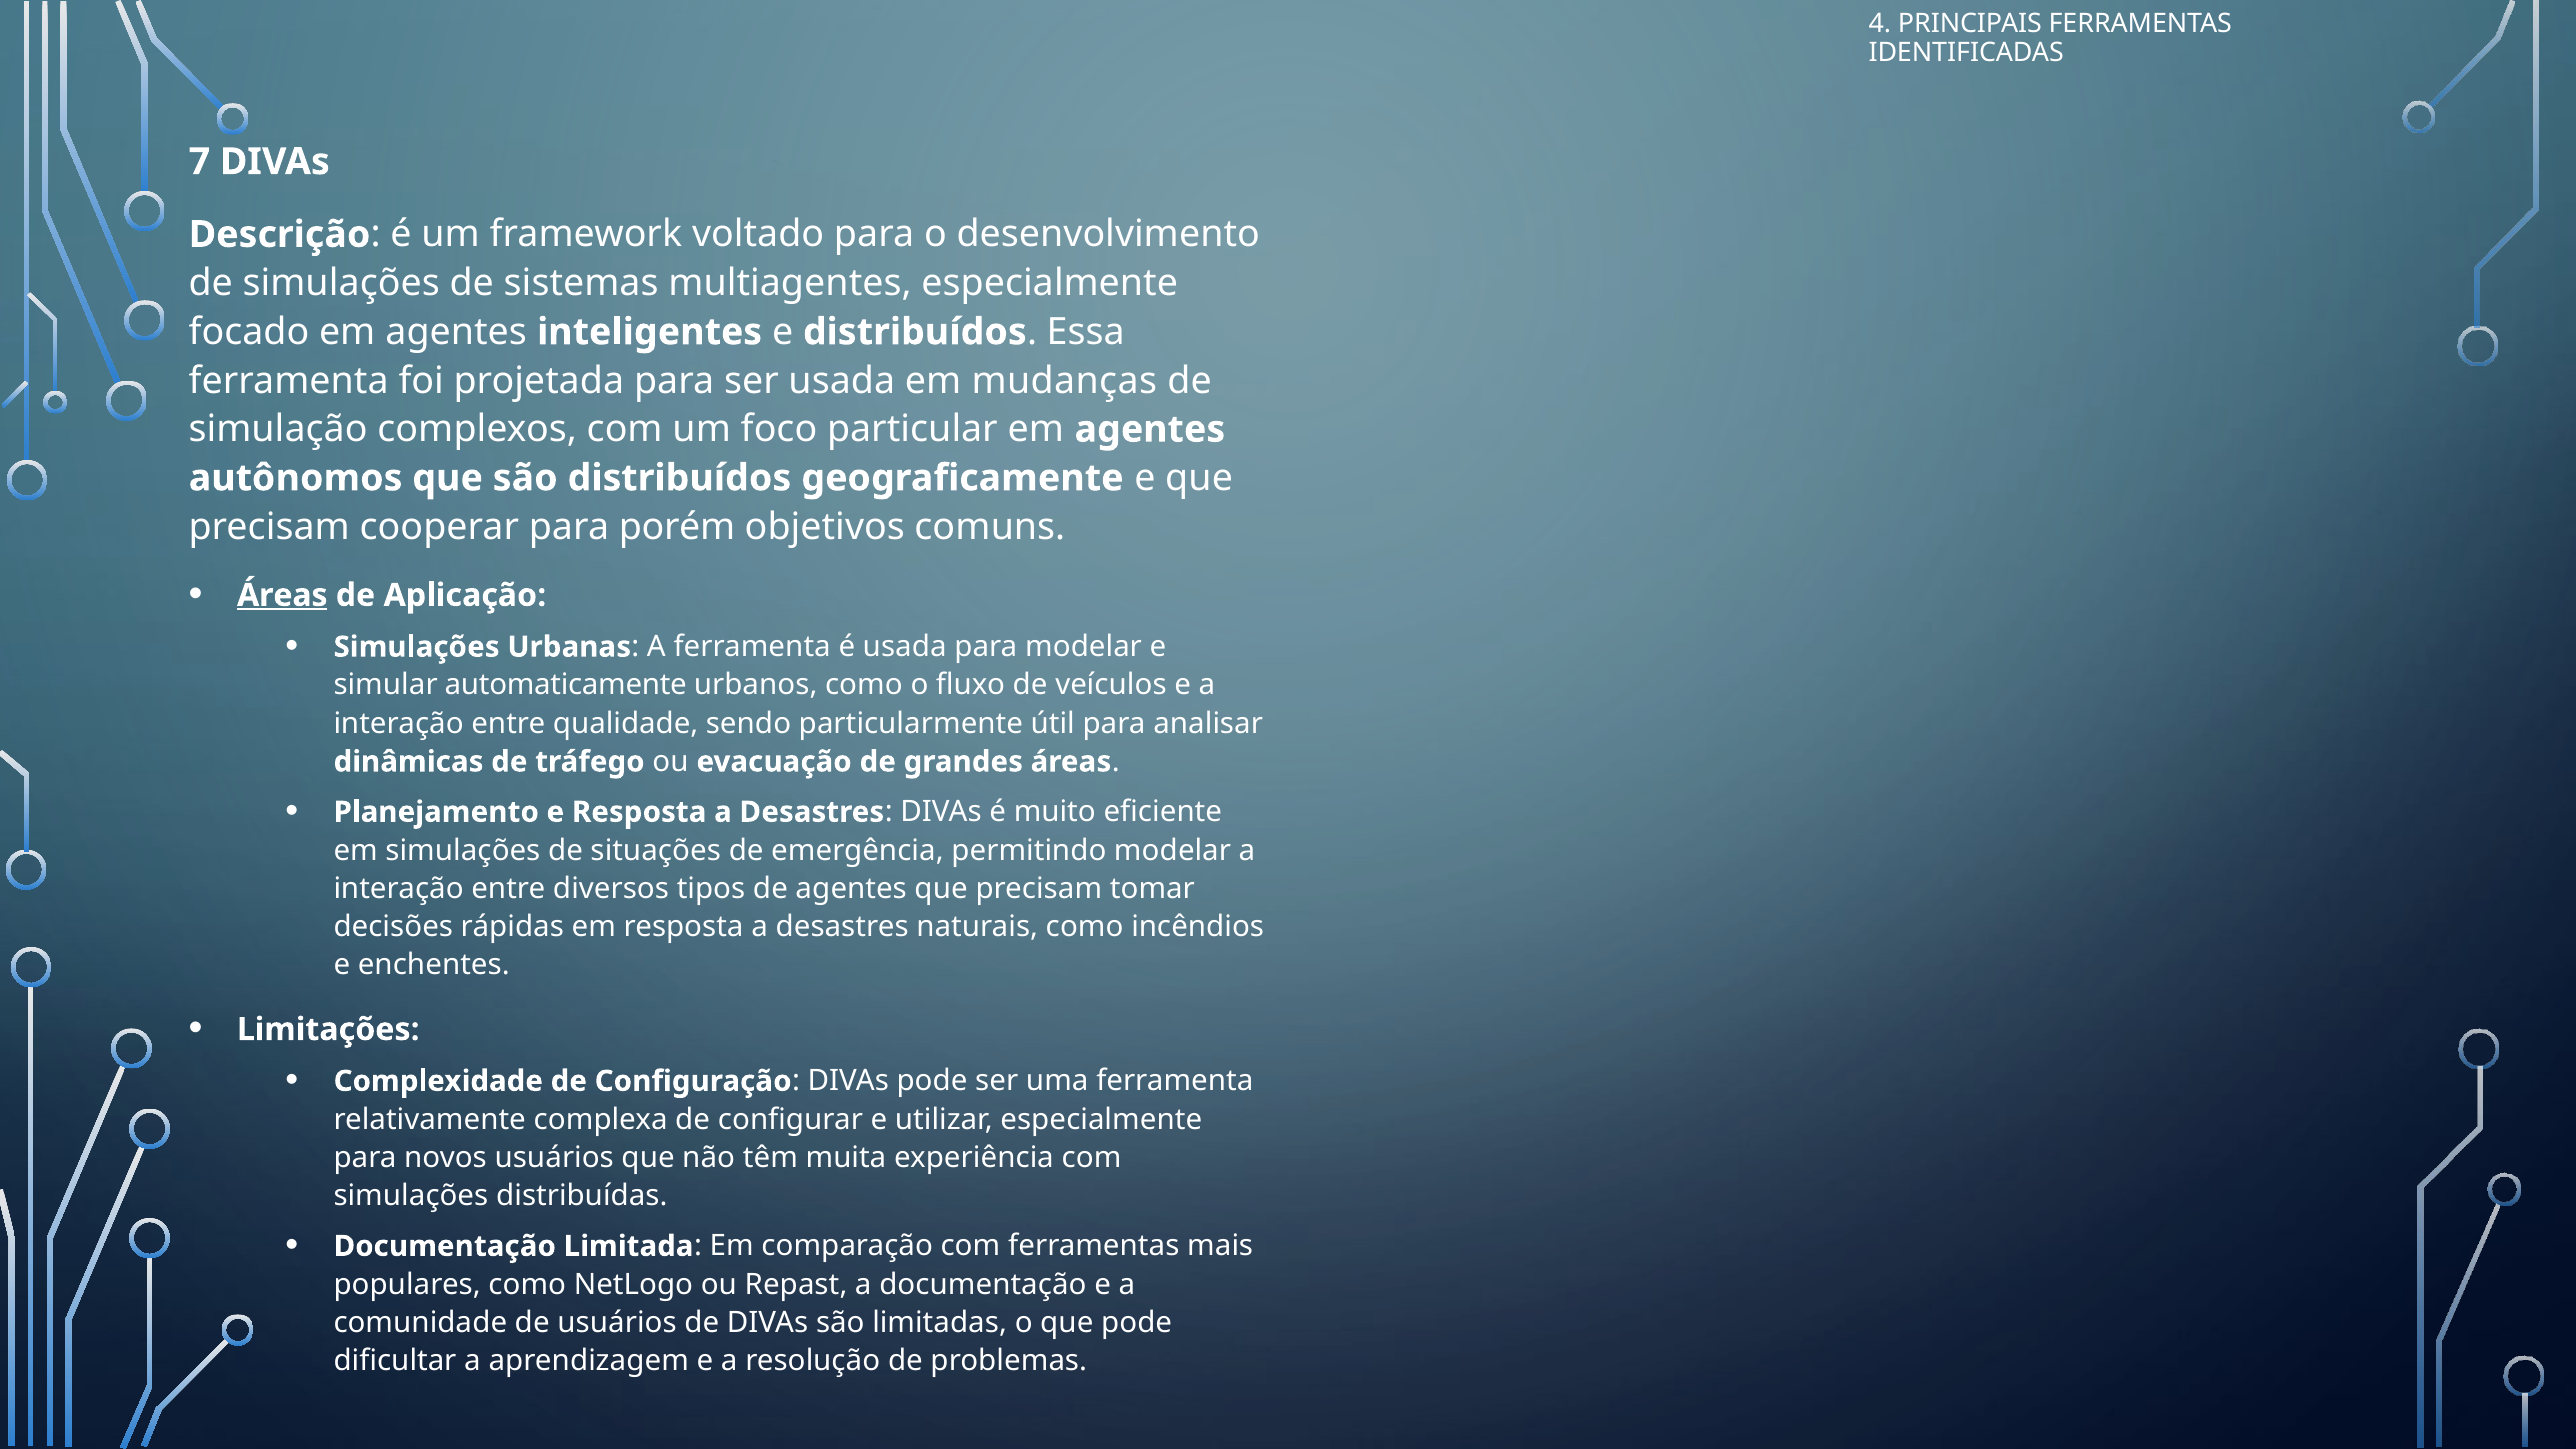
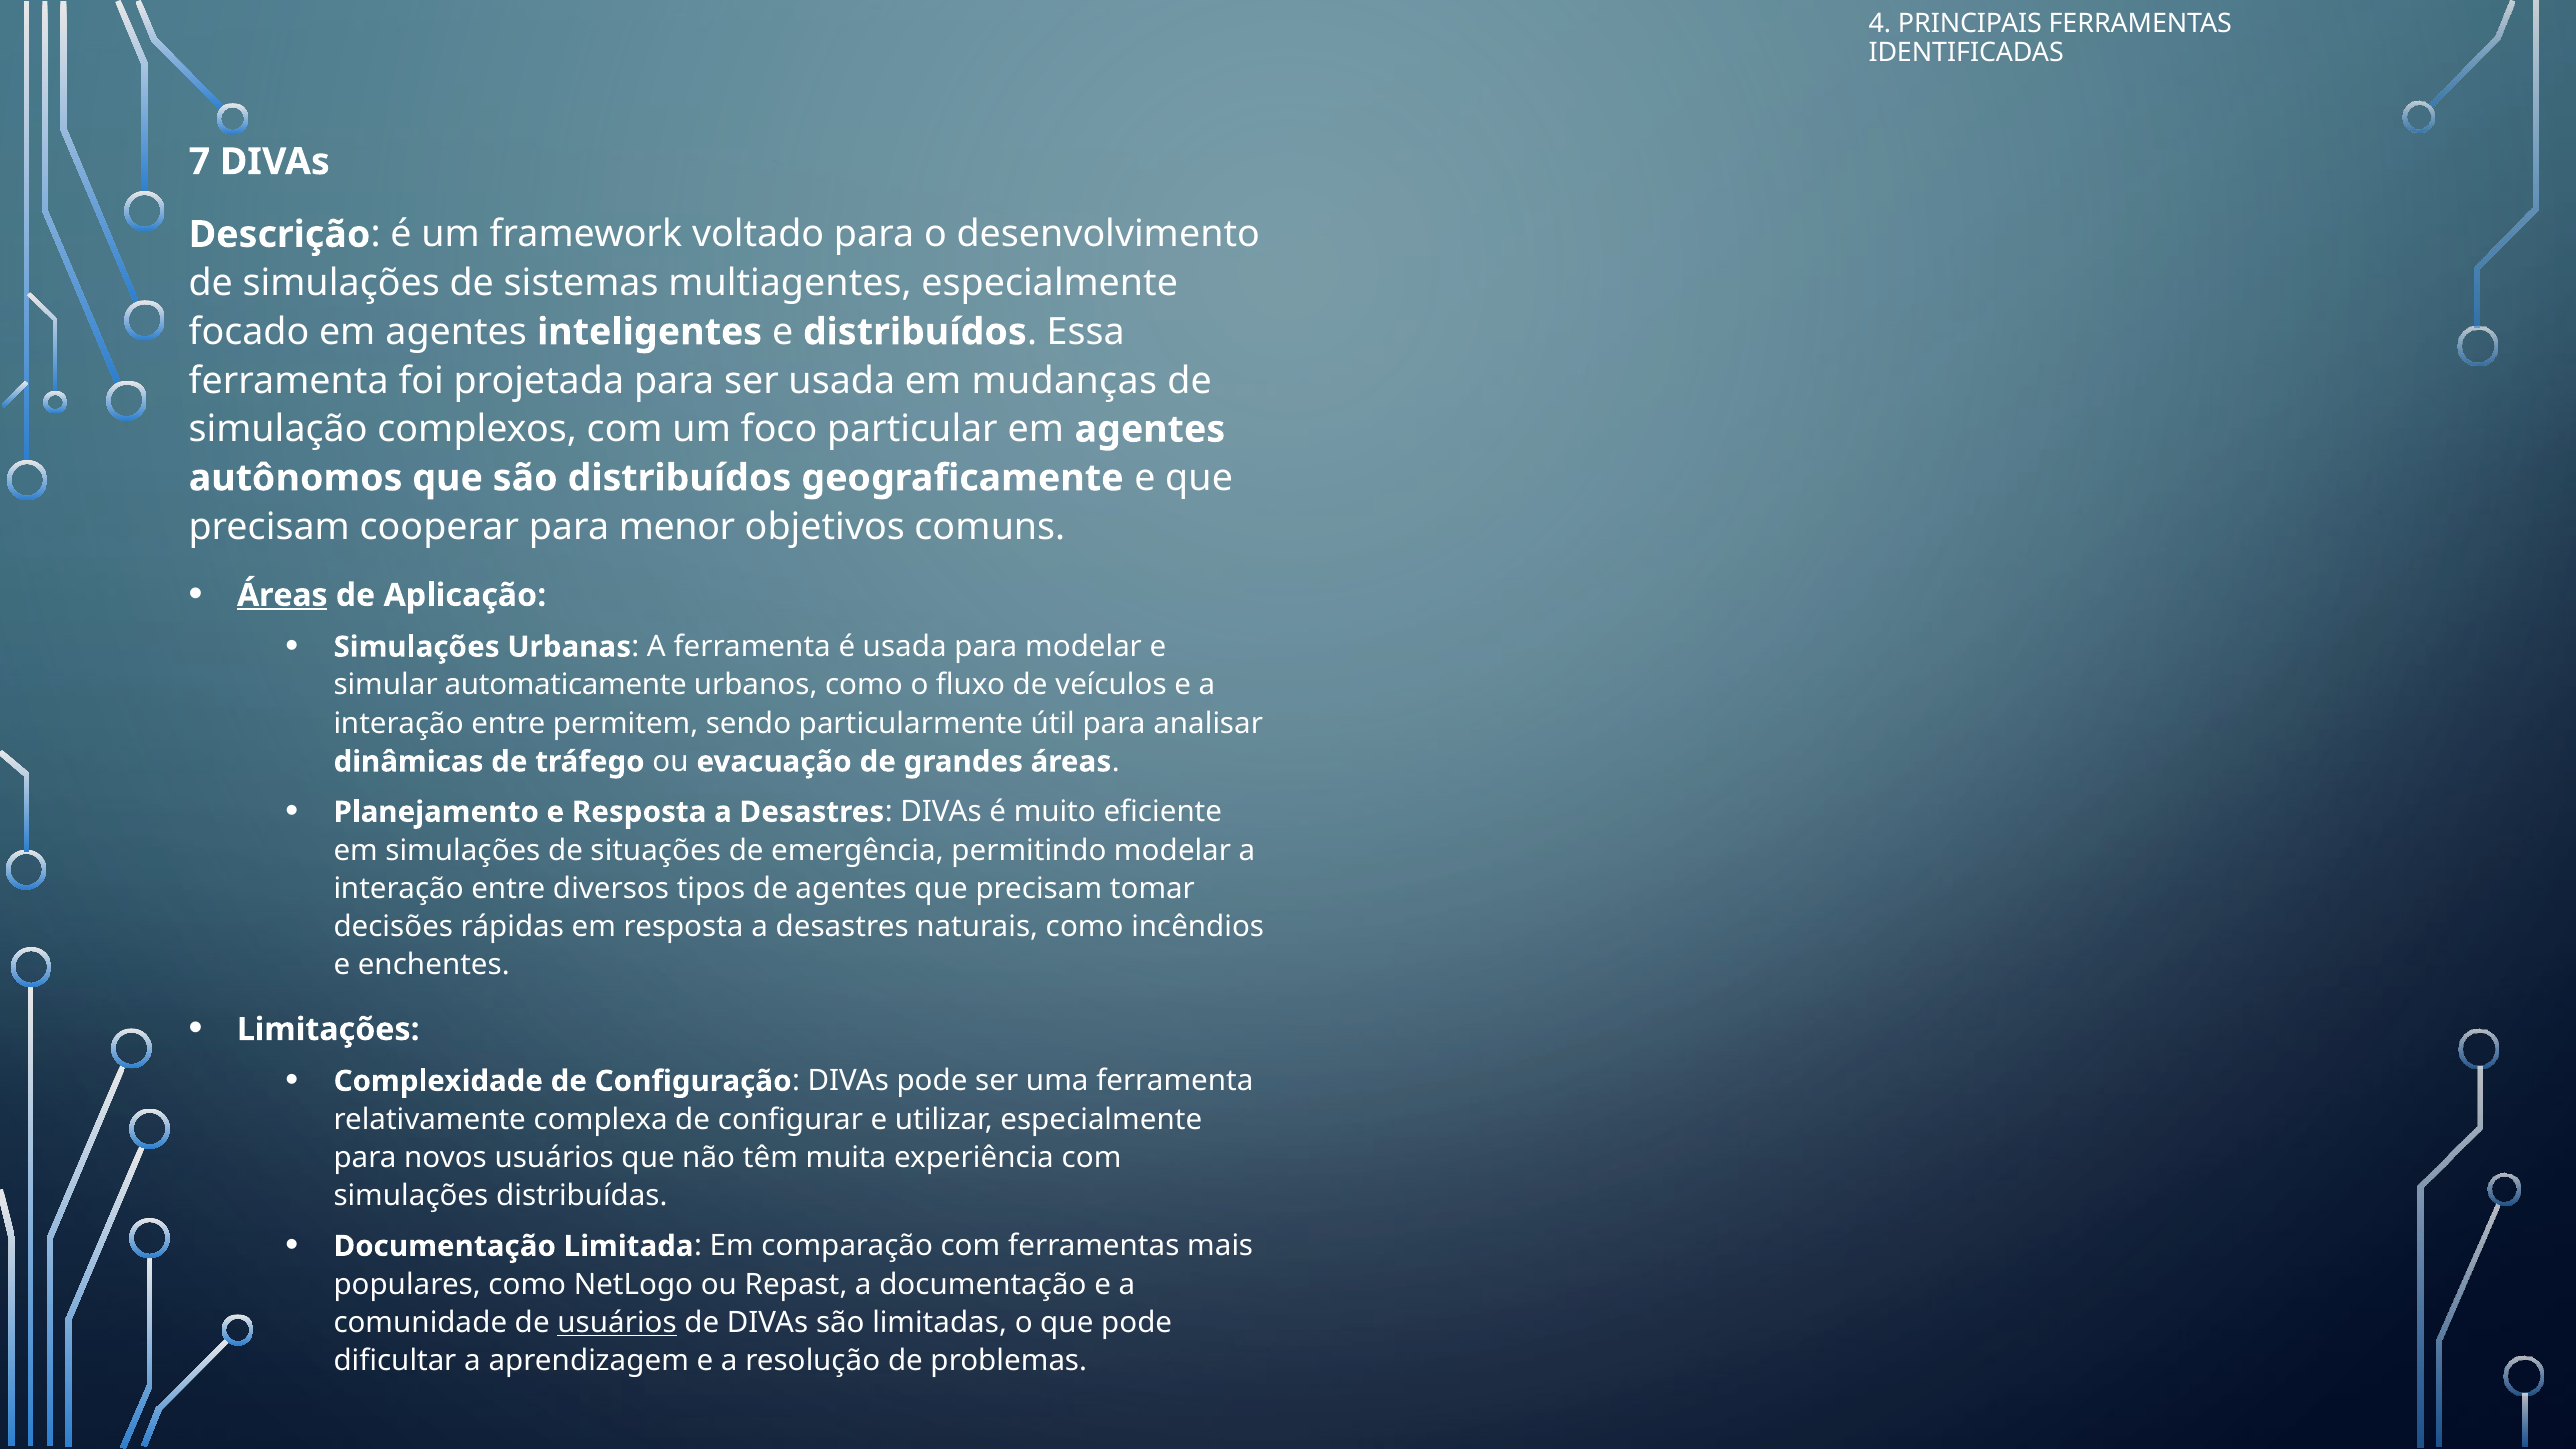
porém: porém -> menor
qualidade: qualidade -> permitem
usuários at (617, 1323) underline: none -> present
